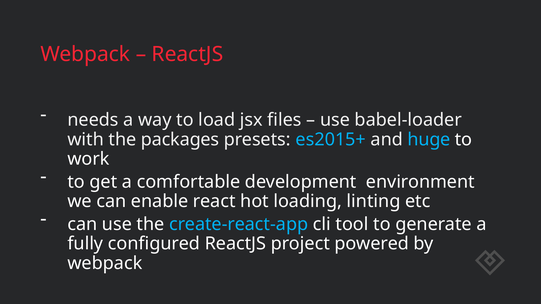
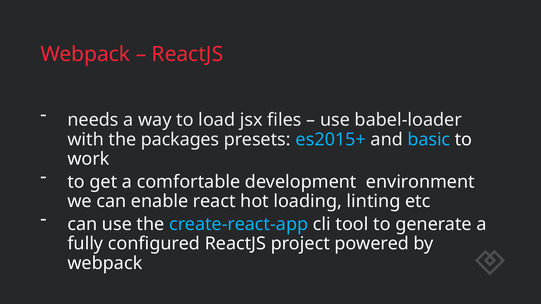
huge: huge -> basic
